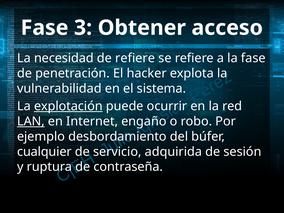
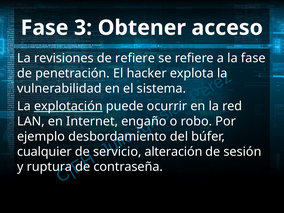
necesidad: necesidad -> revisiones
LAN underline: present -> none
adquirida: adquirida -> alteración
